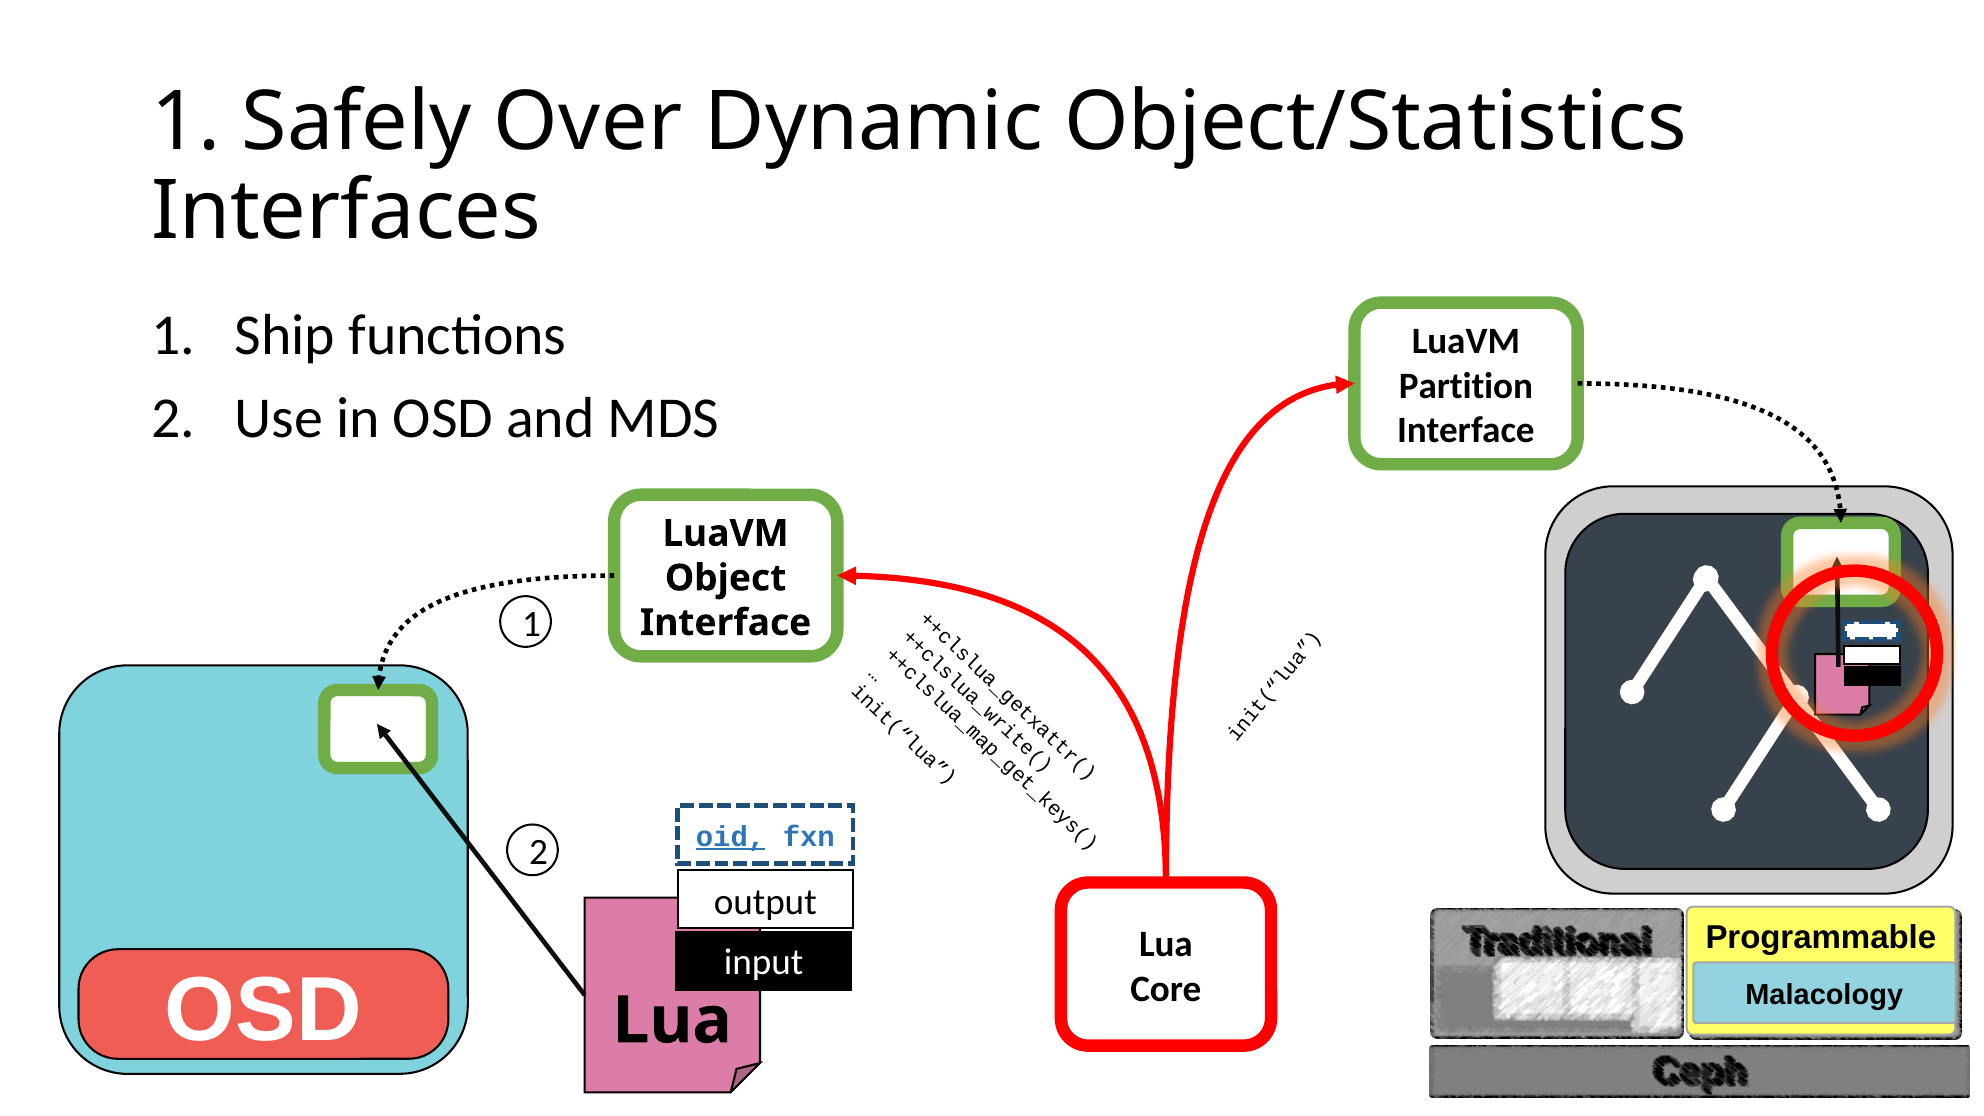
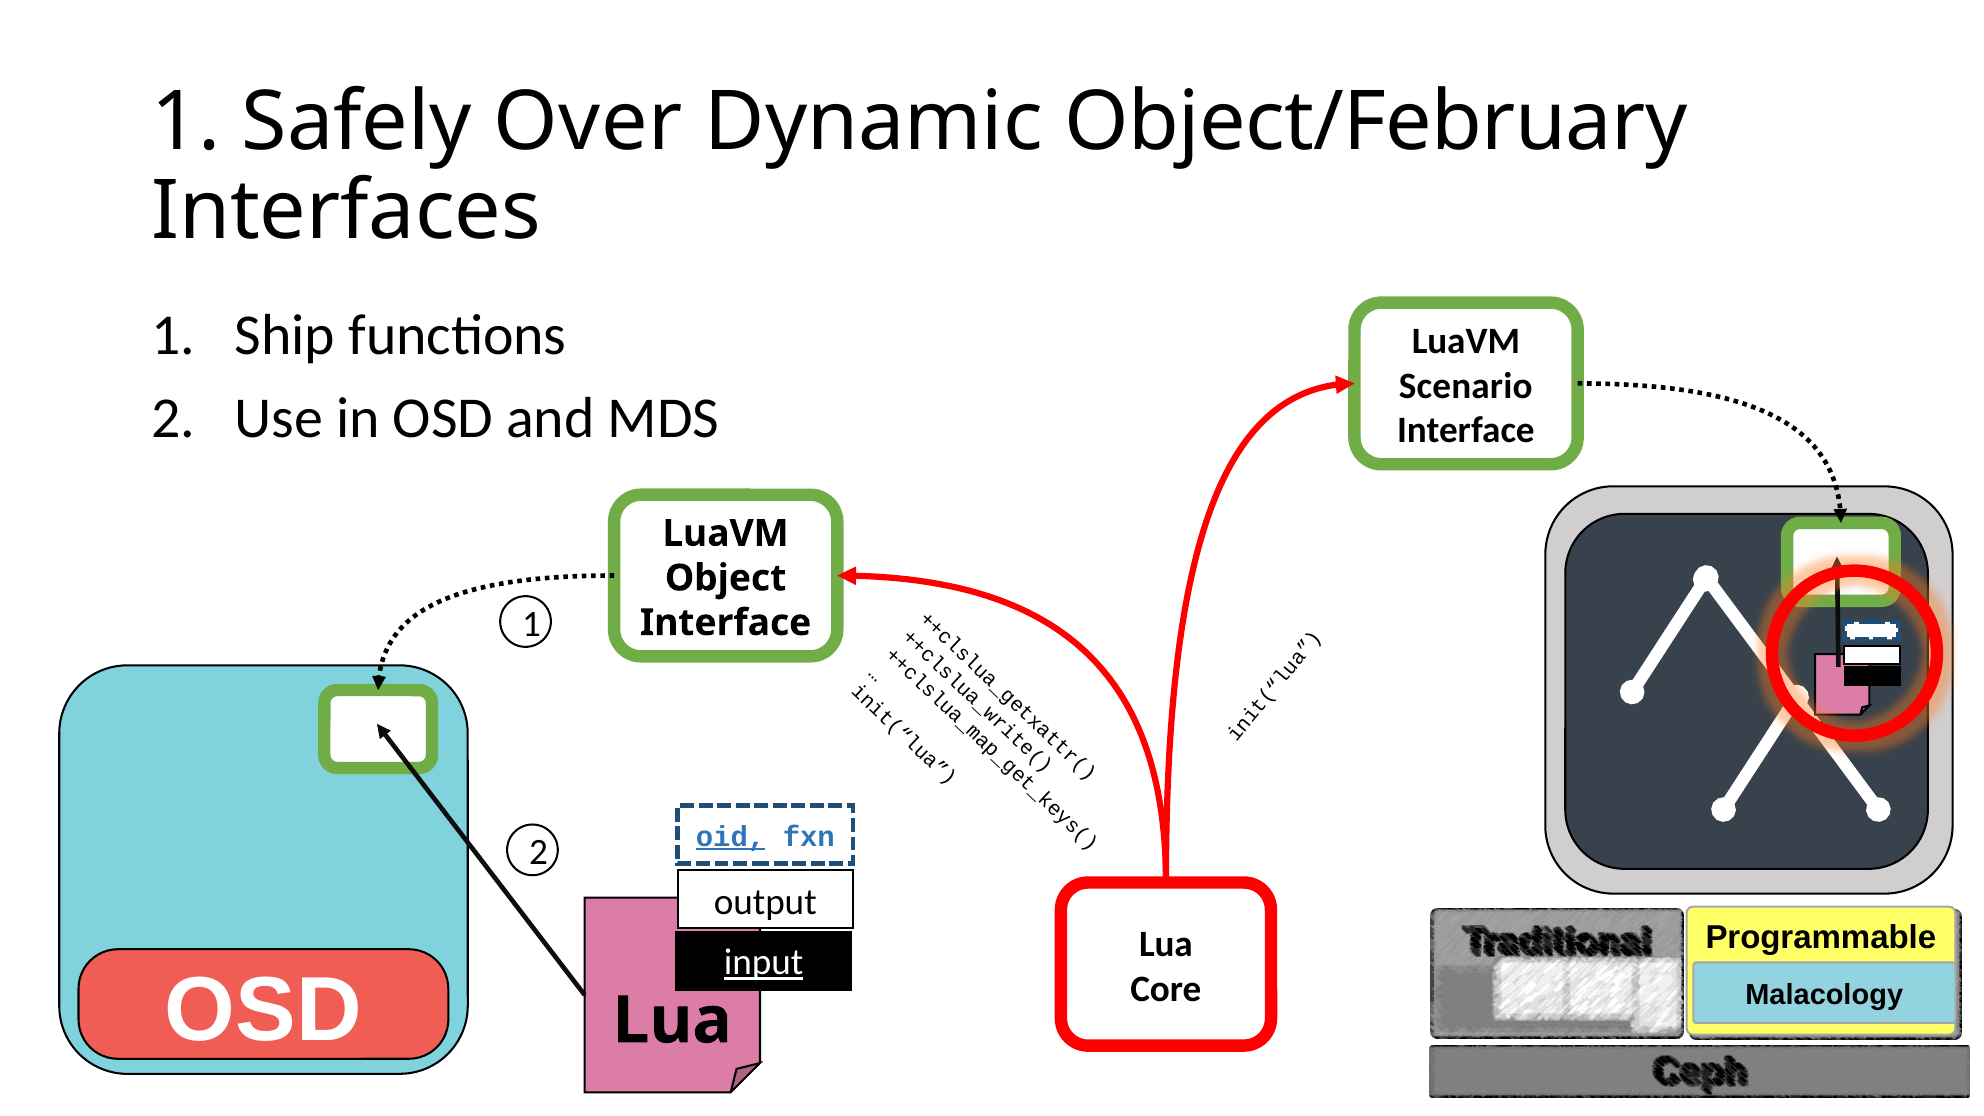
Object/Statistics: Object/Statistics -> Object/February
Partition: Partition -> Scenario
input underline: none -> present
